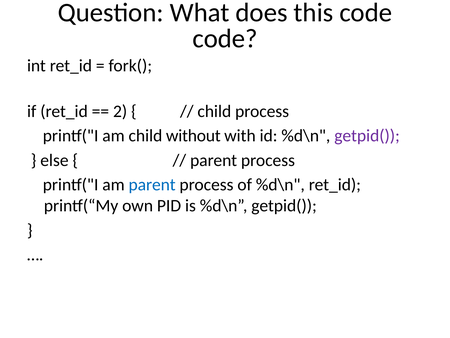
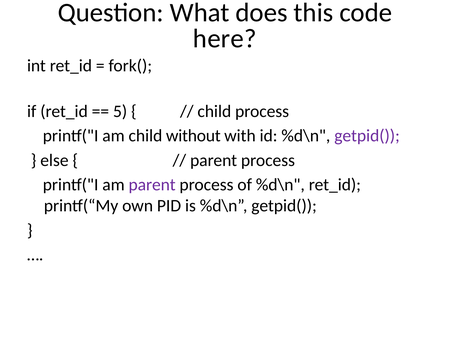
code at (225, 38): code -> here
2: 2 -> 5
parent at (152, 185) colour: blue -> purple
